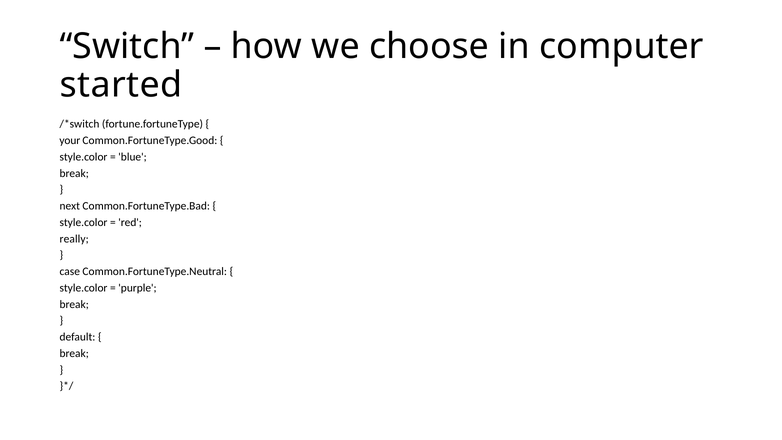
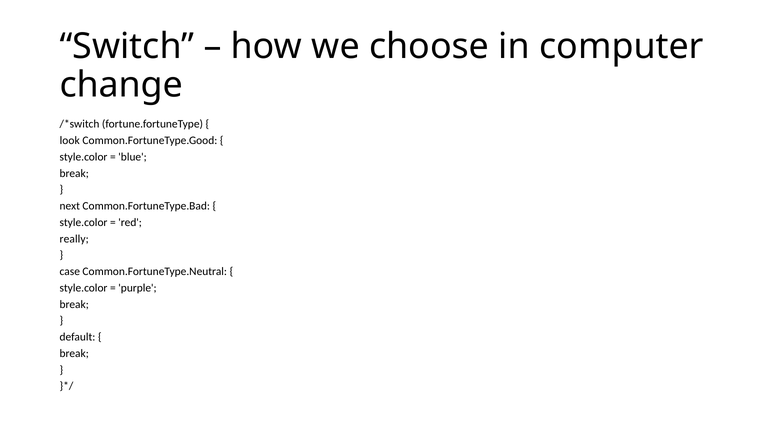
started: started -> change
your: your -> look
